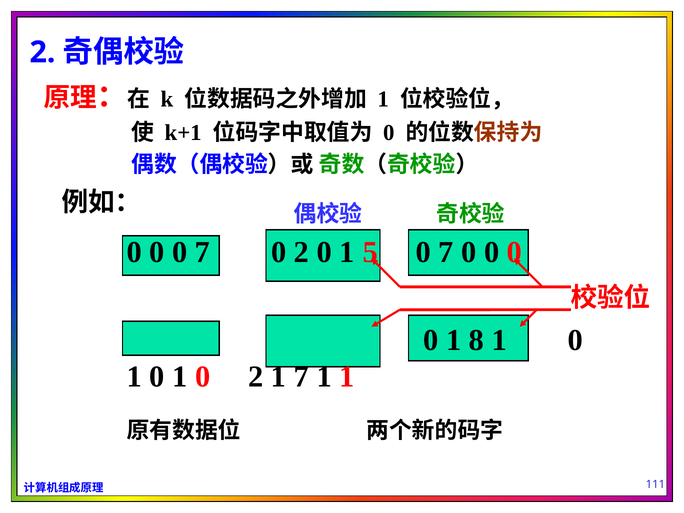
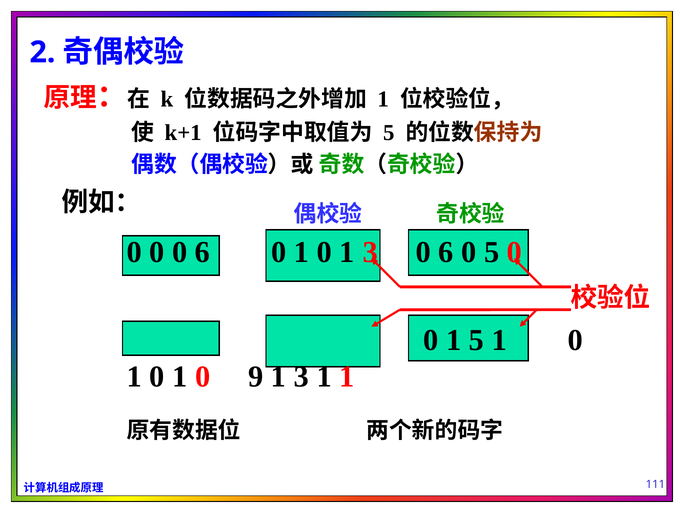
0 at (389, 133): 0 -> 5
0 0 7: 7 -> 6
2 at (301, 252): 2 -> 1
0 1 5: 5 -> 3
7 at (446, 252): 7 -> 6
0 at (492, 252): 0 -> 5
1 8: 8 -> 5
1 0 2: 2 -> 9
7 at (301, 377): 7 -> 3
